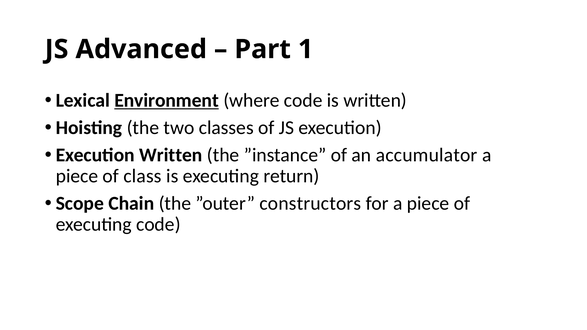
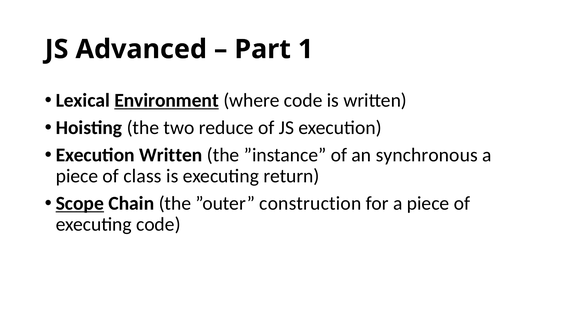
classes: classes -> reduce
accumulator: accumulator -> synchronous
Scope underline: none -> present
constructors: constructors -> construction
